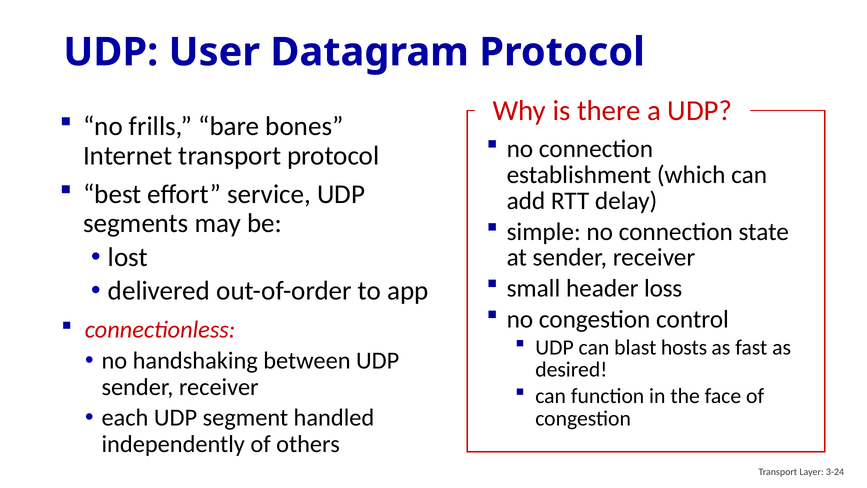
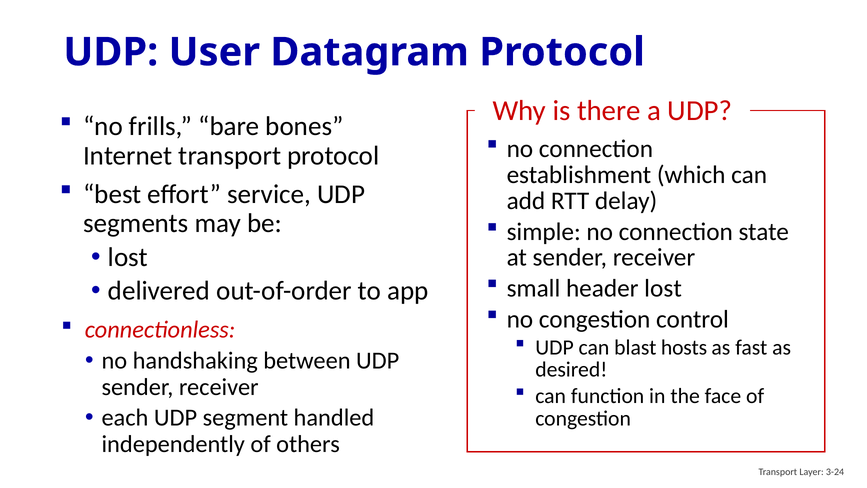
header loss: loss -> lost
